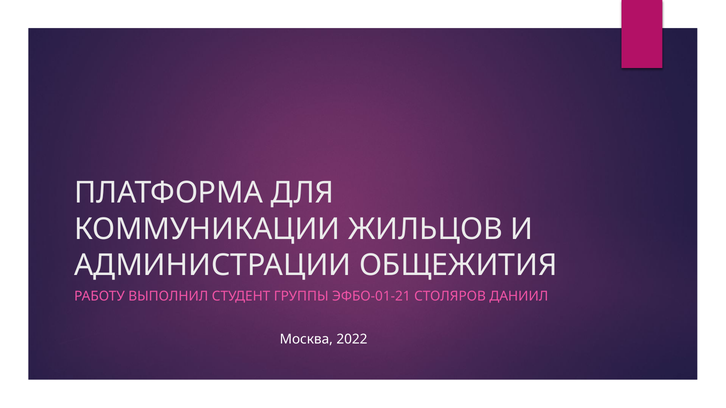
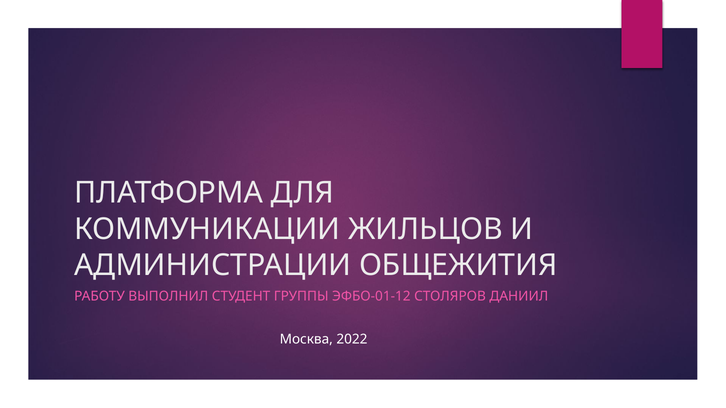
ЭФБО-01-21: ЭФБО-01-21 -> ЭФБО-01-12
